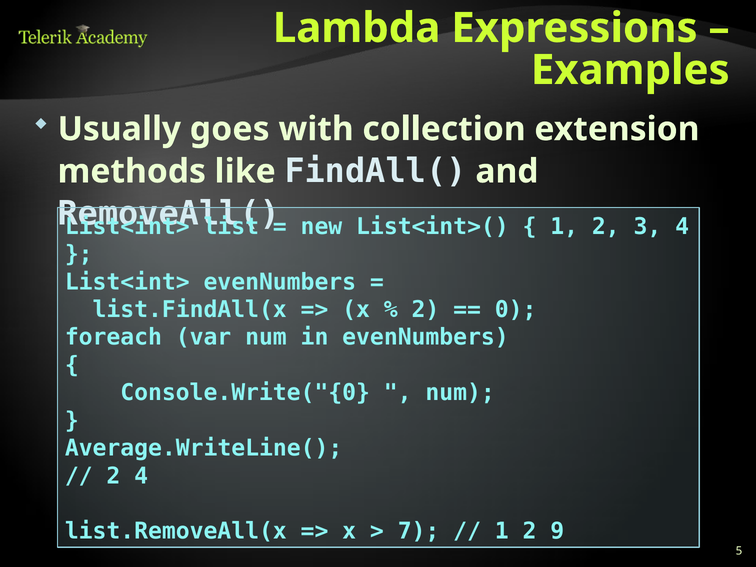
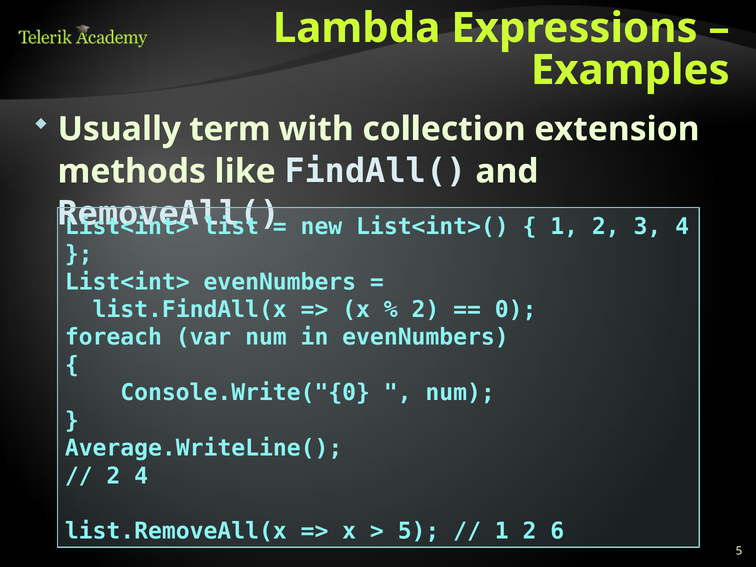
goes: goes -> term
7 at (419, 531): 7 -> 5
9: 9 -> 6
